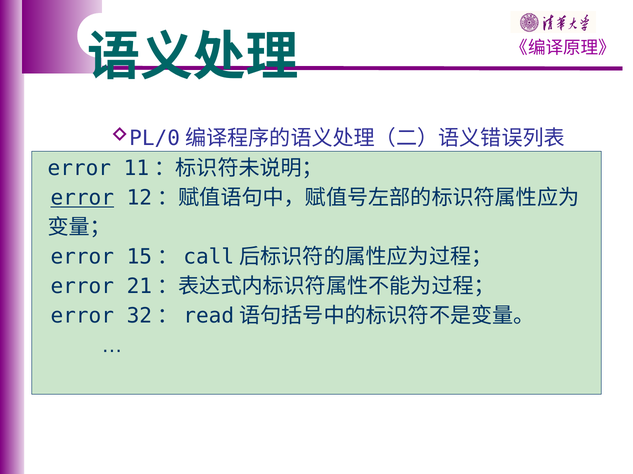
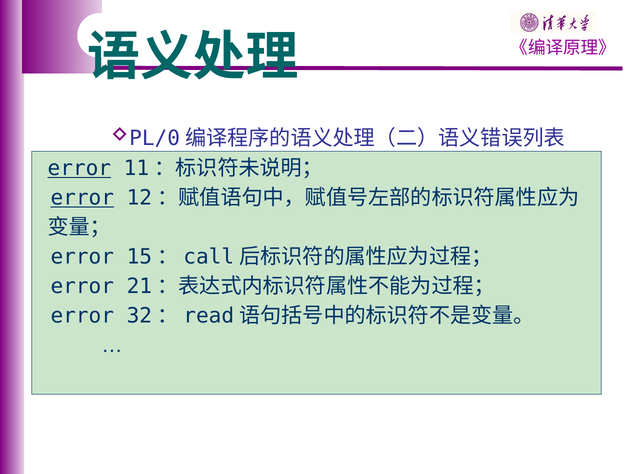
error at (79, 169) underline: none -> present
